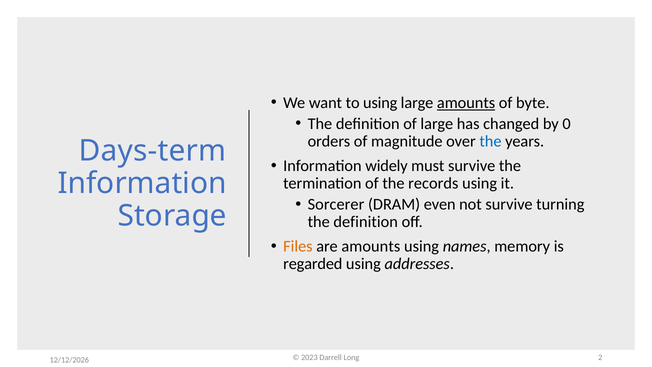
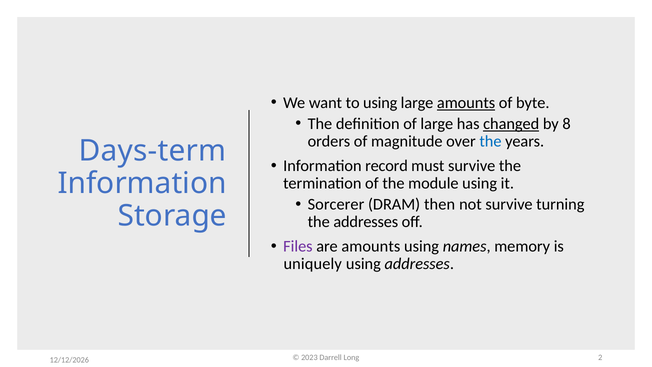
changed underline: none -> present
0: 0 -> 8
widely: widely -> record
records: records -> module
even: even -> then
definition at (366, 222): definition -> addresses
Files colour: orange -> purple
regarded: regarded -> uniquely
